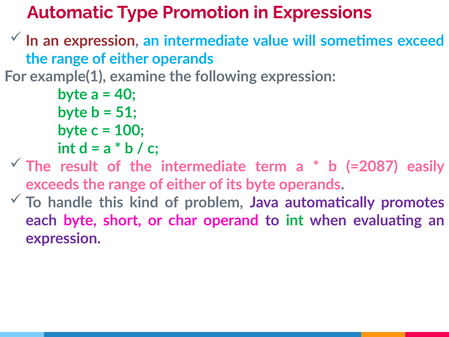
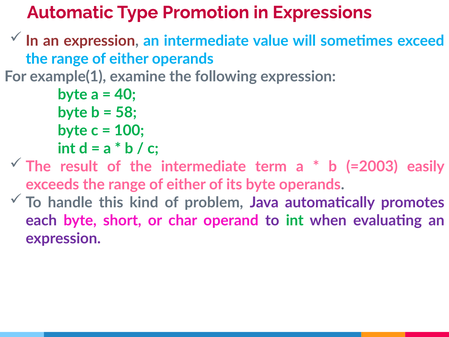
51: 51 -> 58
=2087: =2087 -> =2003
